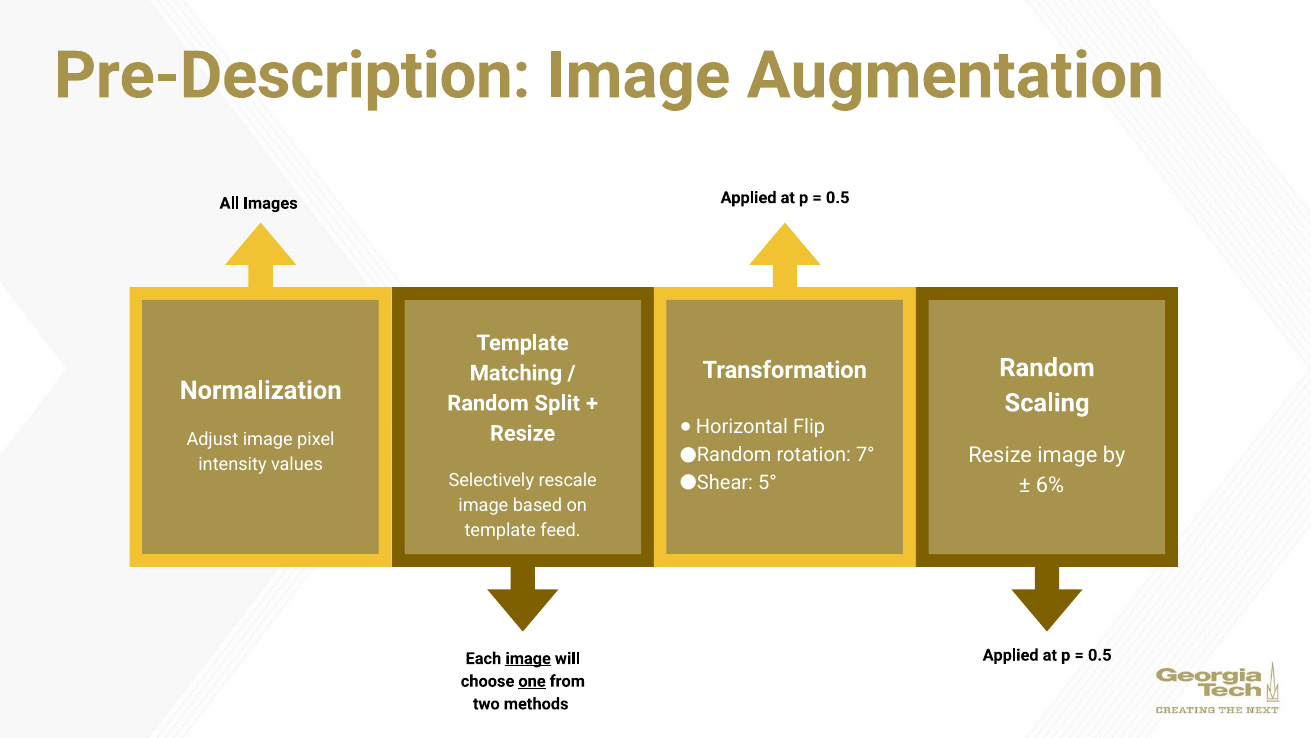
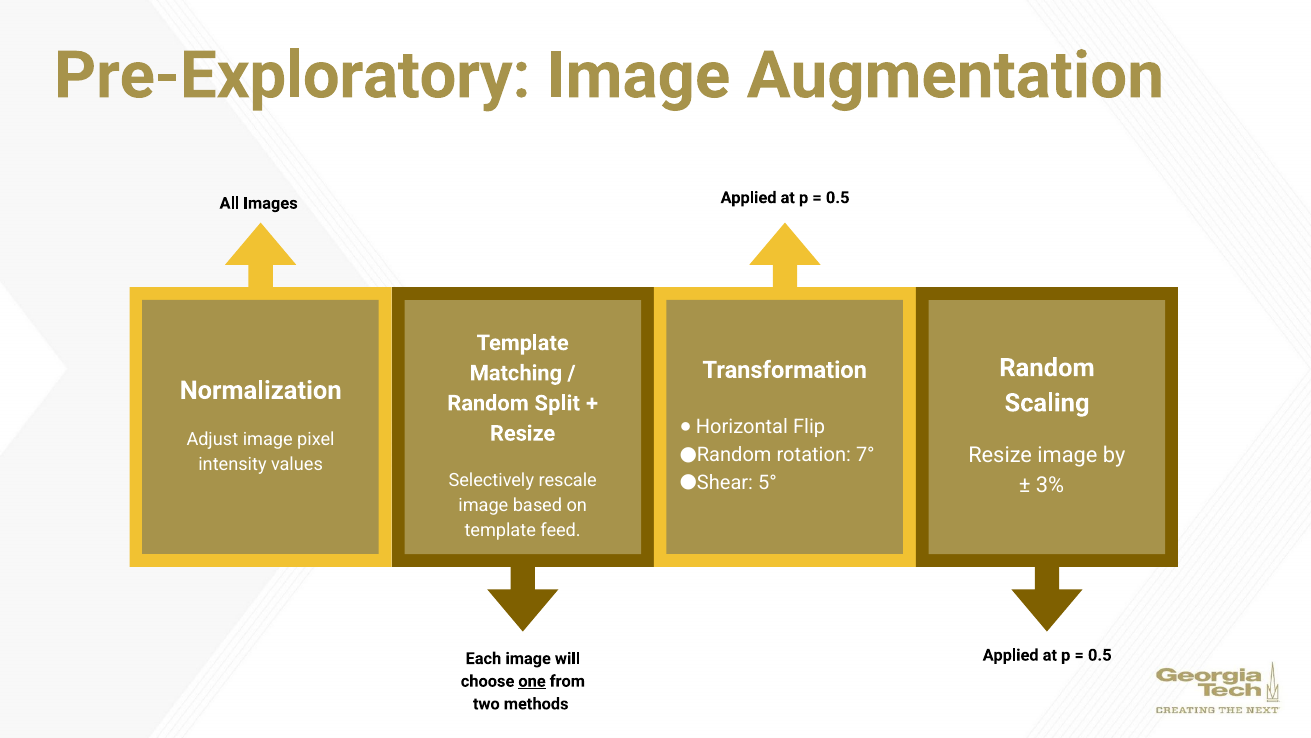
Pre-Description: Pre-Description -> Pre-Exploratory
6%: 6% -> 3%
image at (528, 658) underline: present -> none
